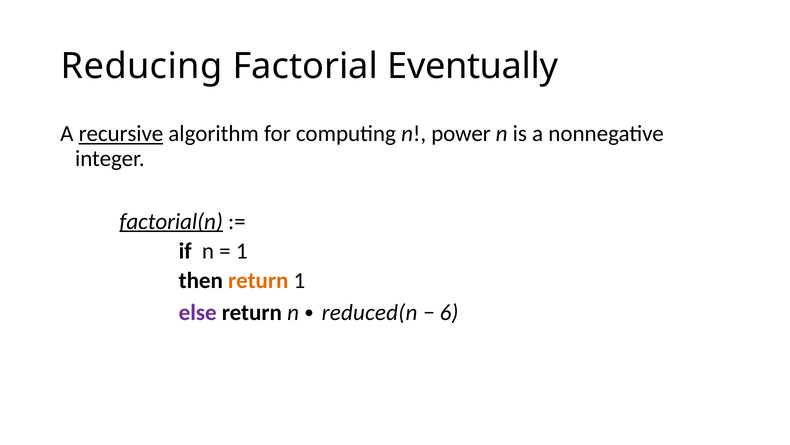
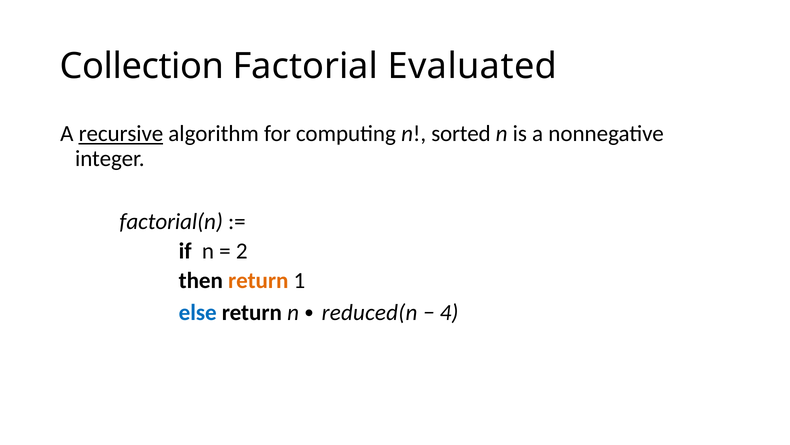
Reducing: Reducing -> Collection
Eventually: Eventually -> Evaluated
power: power -> sorted
factorial(n underline: present -> none
1 at (242, 251): 1 -> 2
6: 6 -> 4
else colour: purple -> blue
